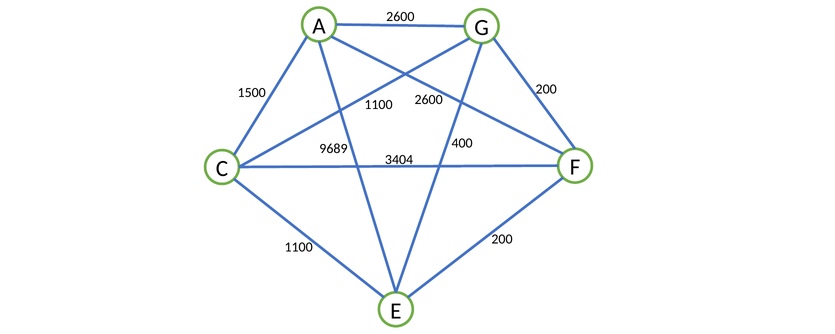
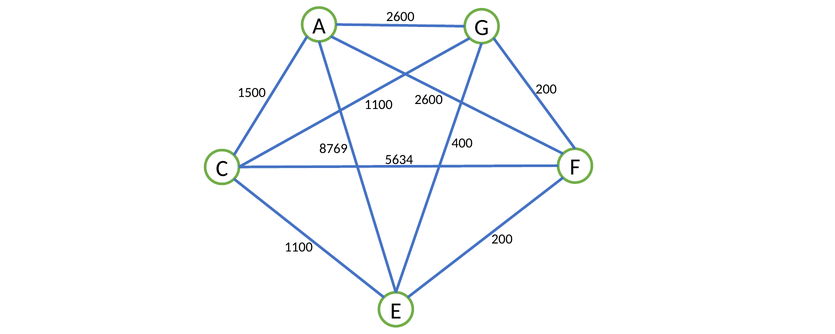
9689: 9689 -> 8769
3404: 3404 -> 5634
